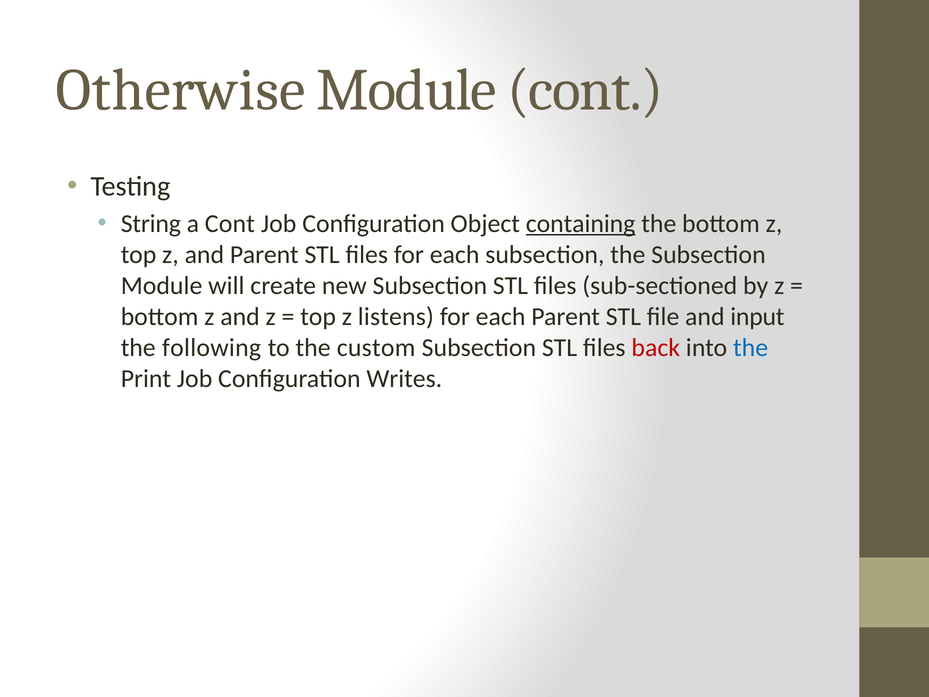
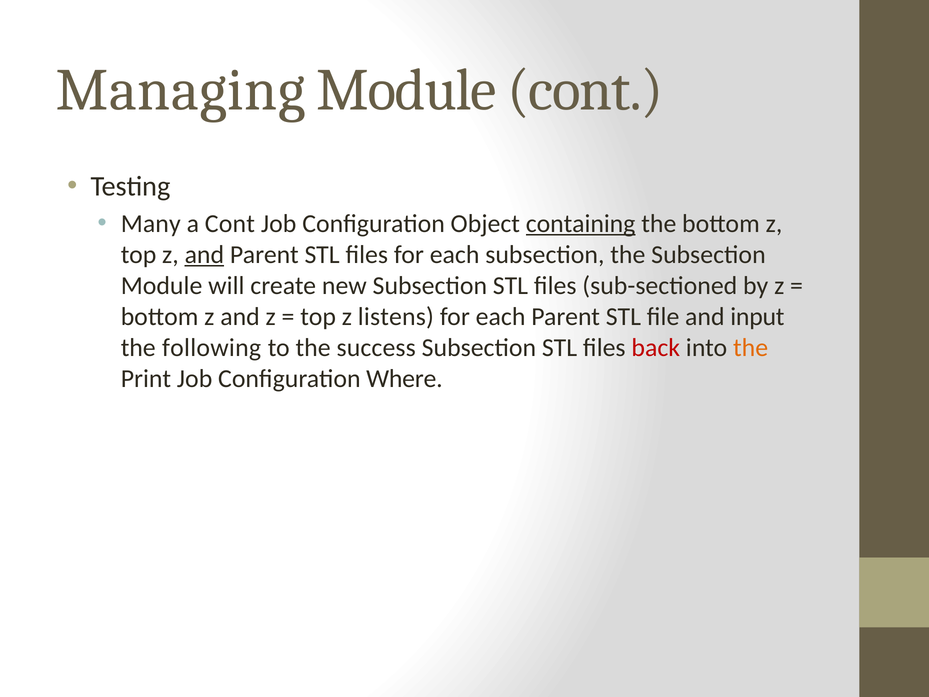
Otherwise: Otherwise -> Managing
String: String -> Many
and at (204, 255) underline: none -> present
custom: custom -> success
the at (751, 348) colour: blue -> orange
Writes: Writes -> Where
